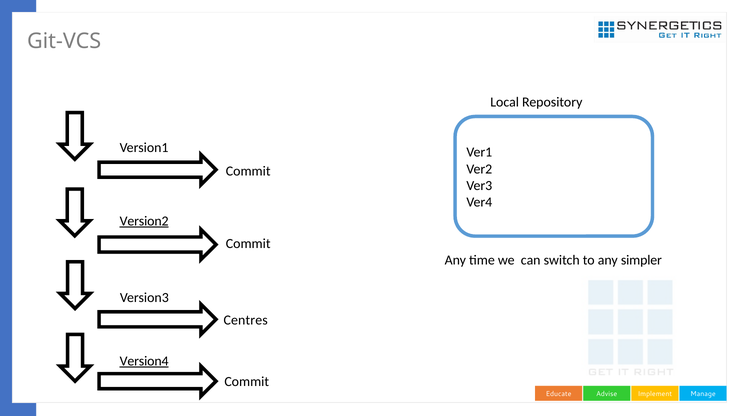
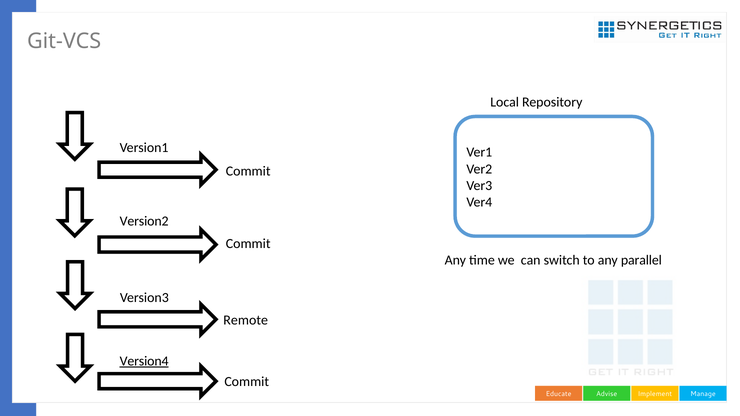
Version2 underline: present -> none
simpler: simpler -> parallel
Centres: Centres -> Remote
